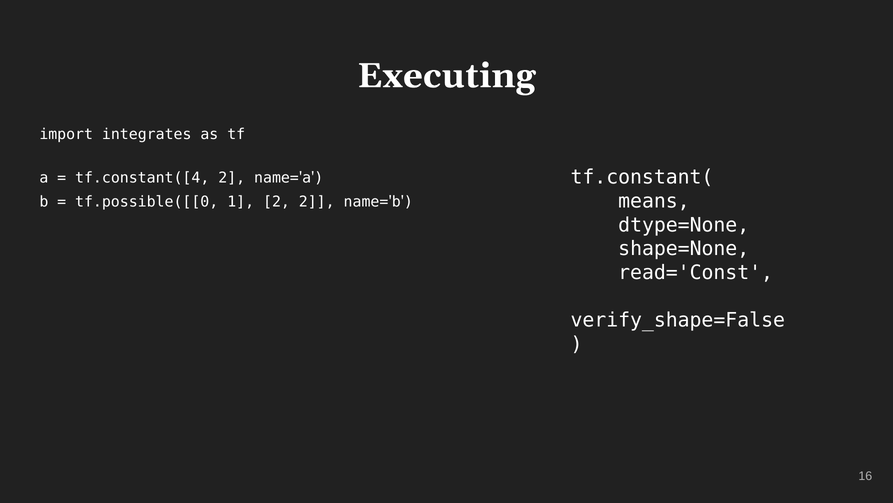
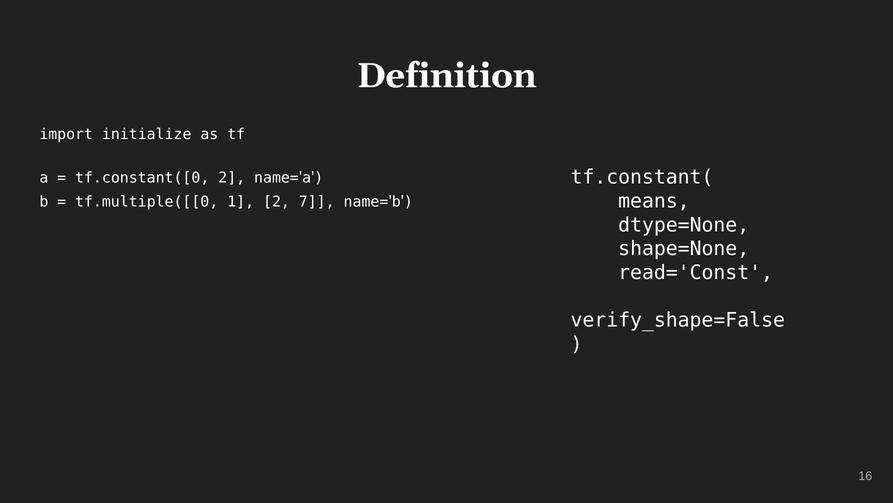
Executing: Executing -> Definition
integrates: integrates -> initialize
tf.constant([4: tf.constant([4 -> tf.constant([0
tf.possible([[0: tf.possible([[0 -> tf.multiple([[0
2 2: 2 -> 7
